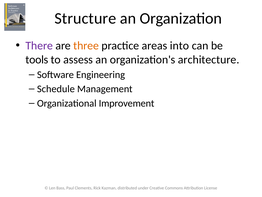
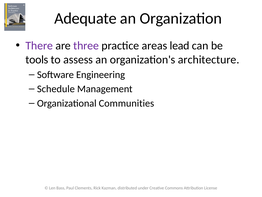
Structure: Structure -> Adequate
three colour: orange -> purple
into: into -> lead
Improvement: Improvement -> Communities
